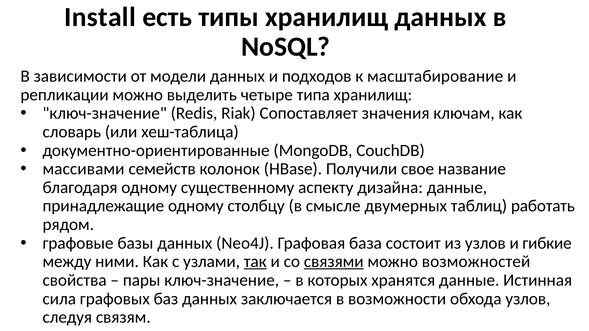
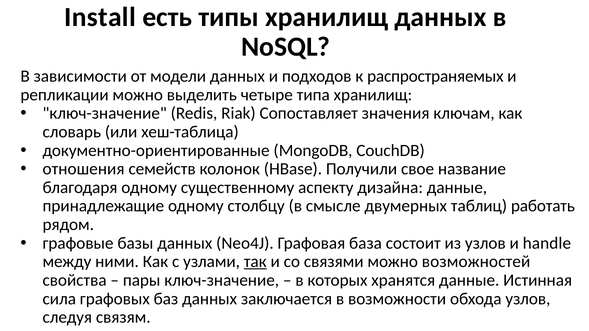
масштабирование: масштабирование -> распространяемых
массивами: массивами -> отношения
гибкие: гибкие -> handle
связями underline: present -> none
